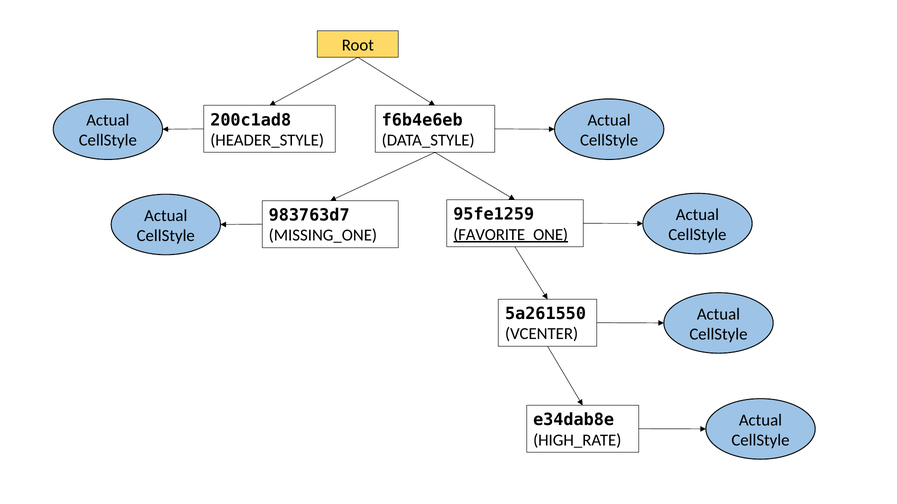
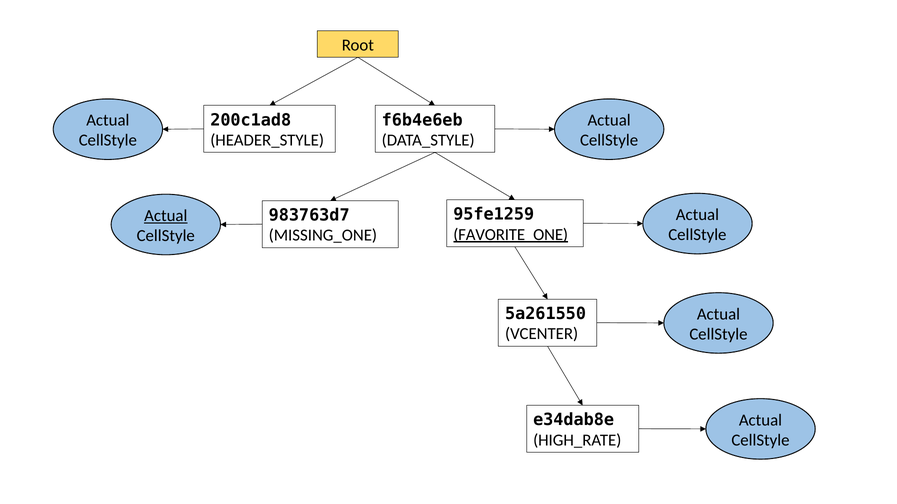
Actual at (166, 216) underline: none -> present
